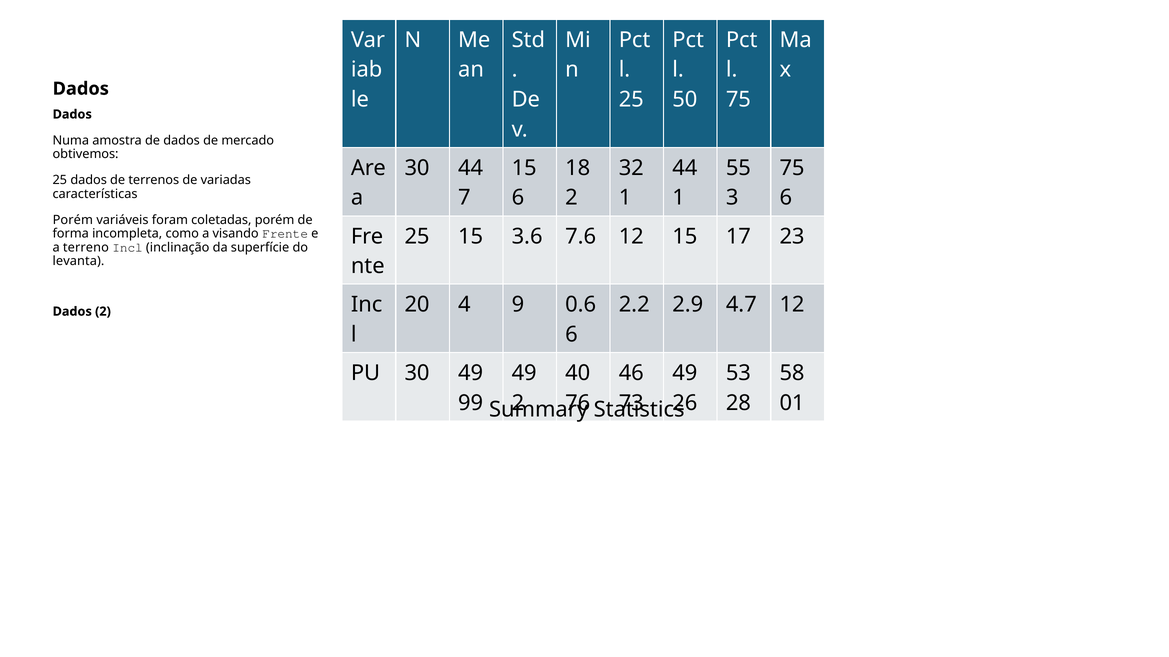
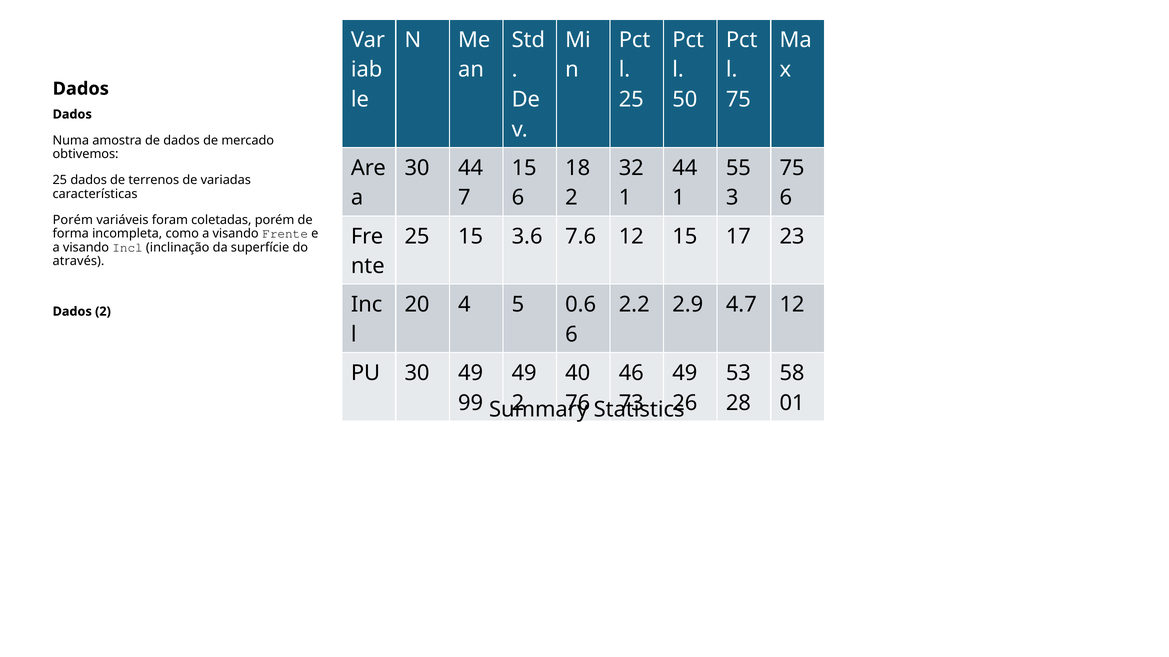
terreno at (86, 248): terreno -> visando
levanta: levanta -> através
9: 9 -> 5
